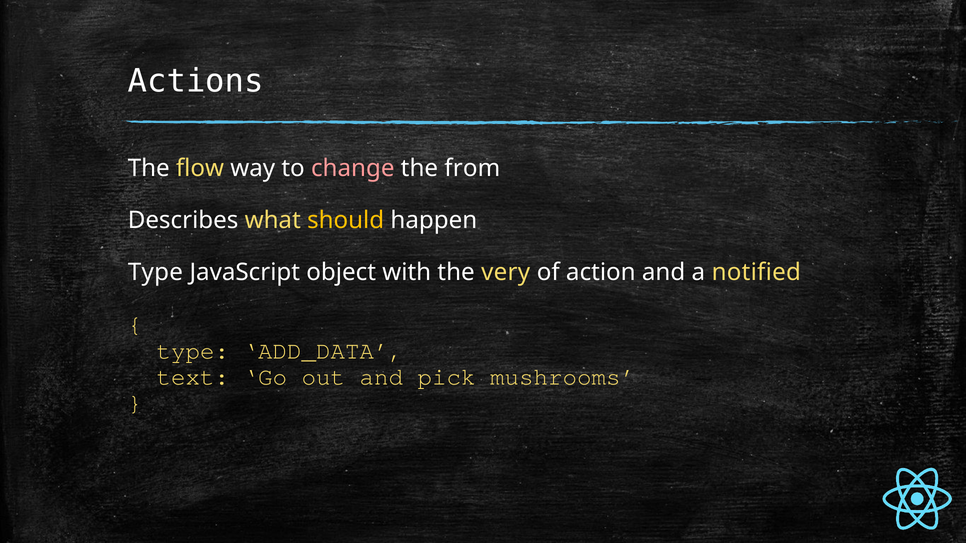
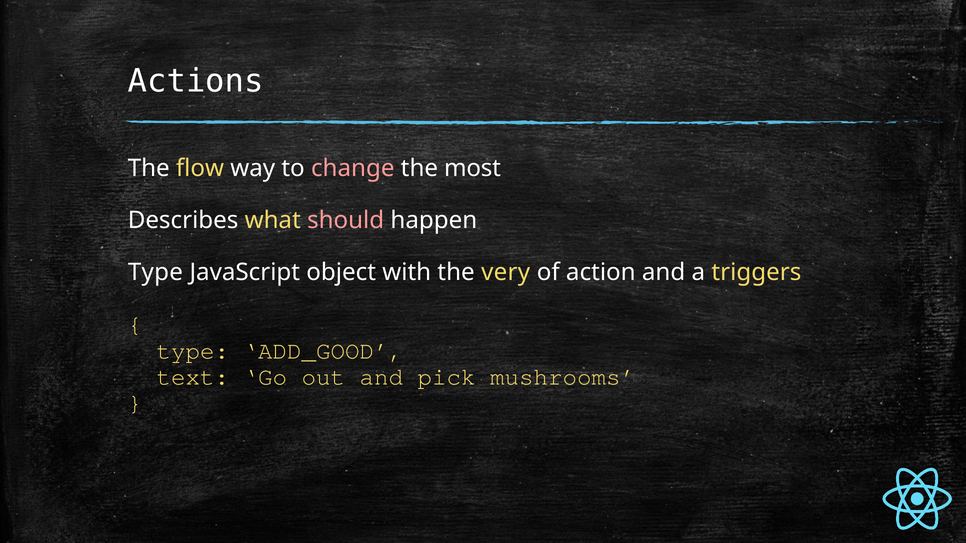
from: from -> most
should colour: yellow -> pink
notified: notified -> triggers
ADD_DATA: ADD_DATA -> ADD_GOOD
